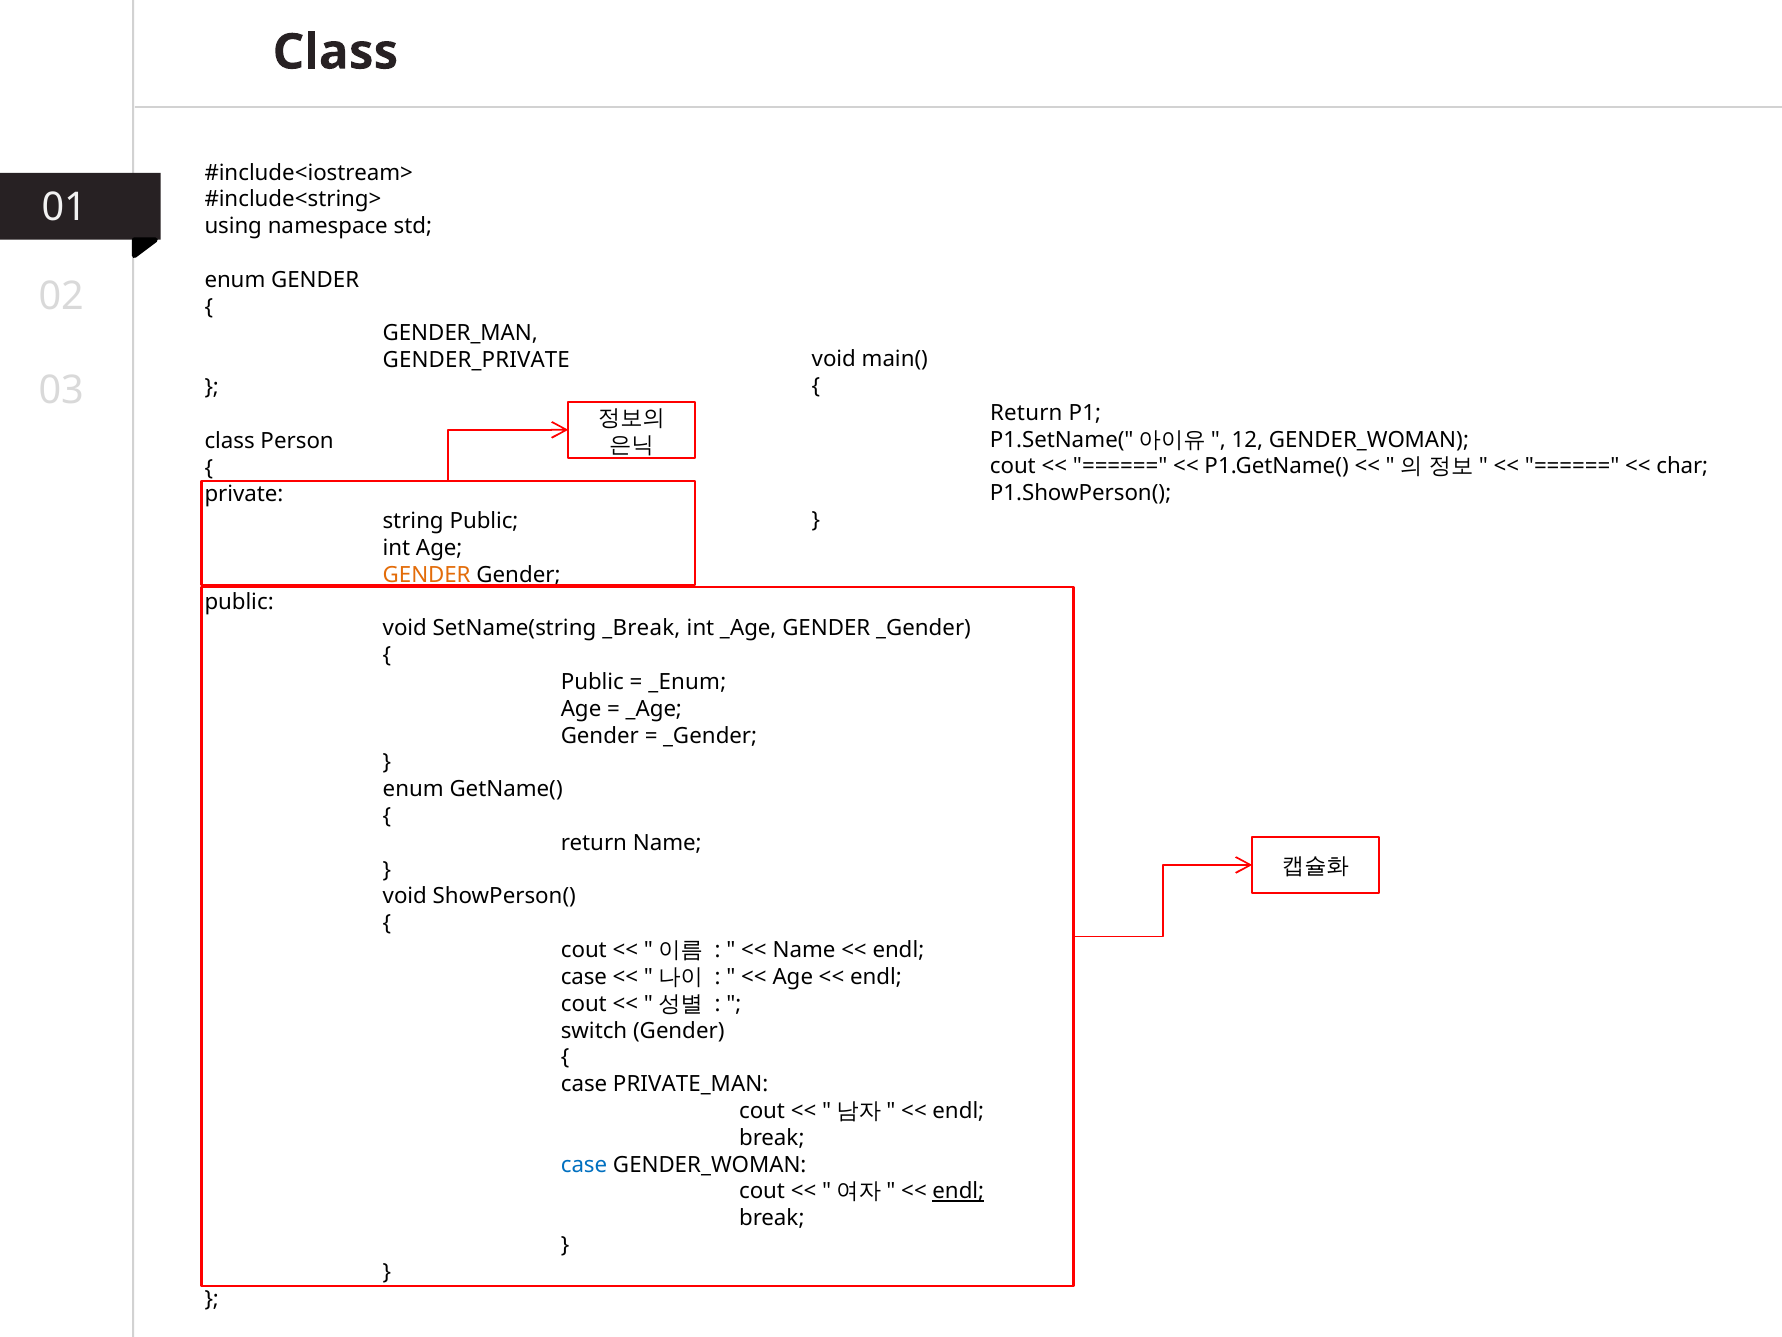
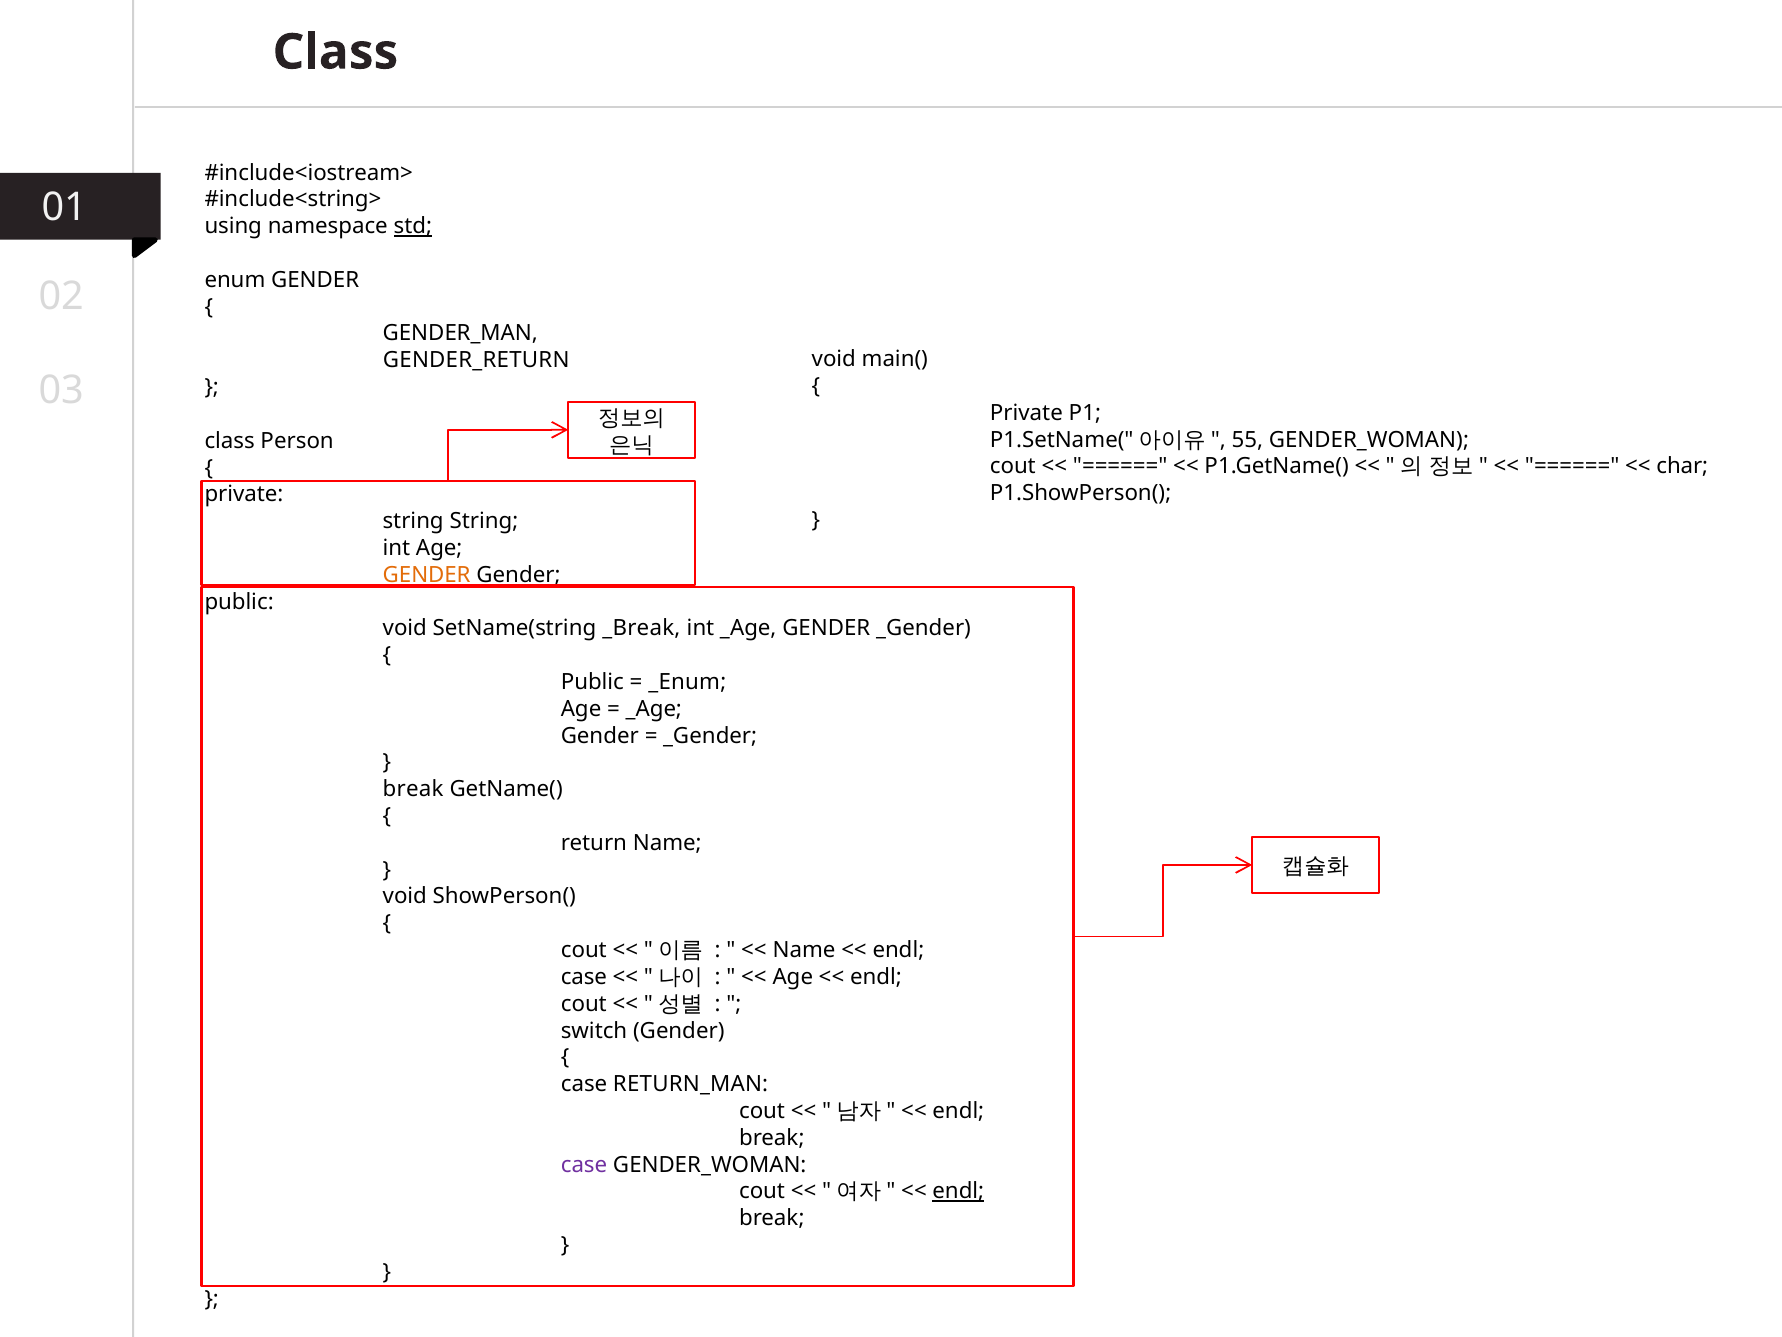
std underline: none -> present
GENDER_PRIVATE: GENDER_PRIVATE -> GENDER_RETURN
Return at (1026, 413): Return -> Private
12: 12 -> 55
string Public: Public -> String
enum at (413, 789): enum -> break
PRIVATE_MAN: PRIVATE_MAN -> RETURN_MAN
case at (584, 1164) colour: blue -> purple
